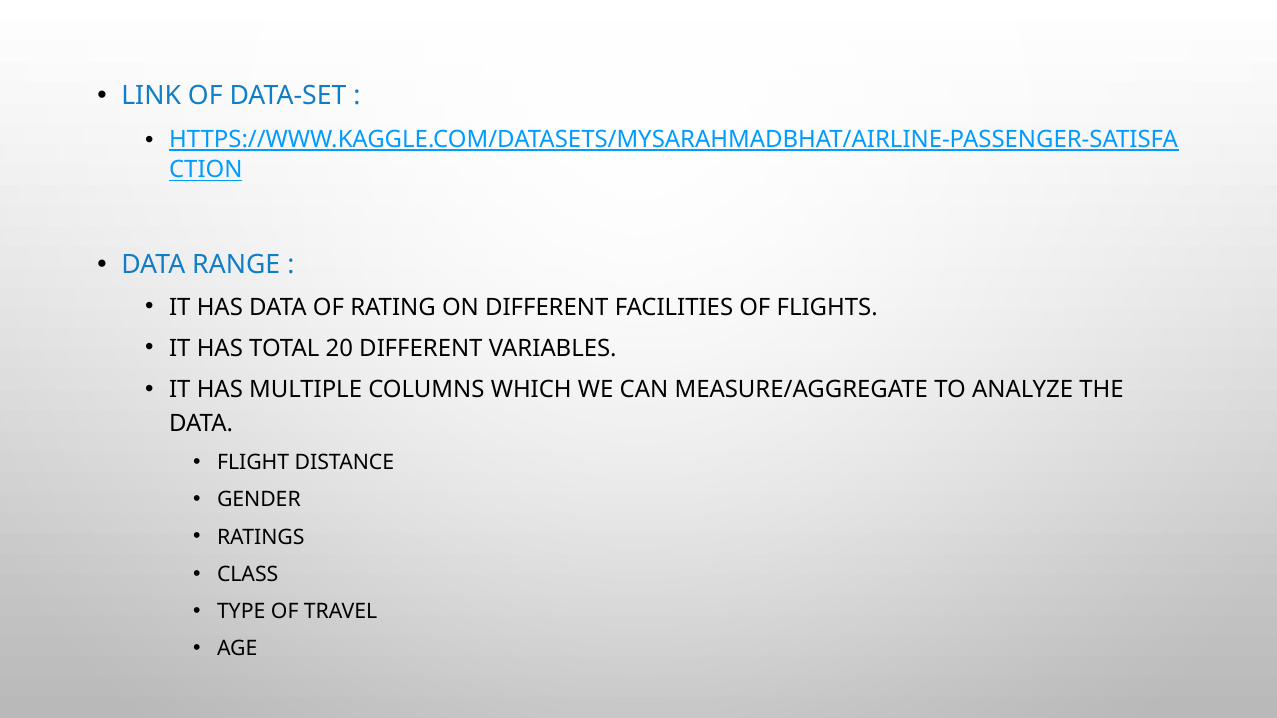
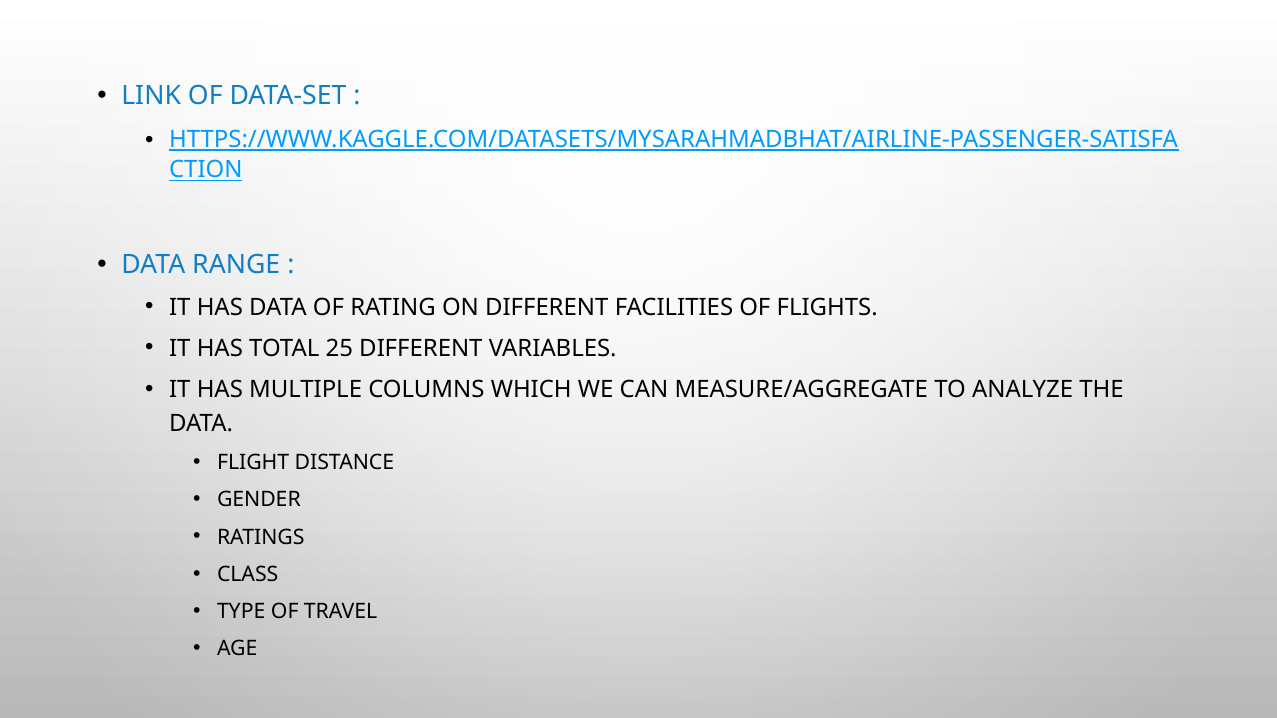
20: 20 -> 25
